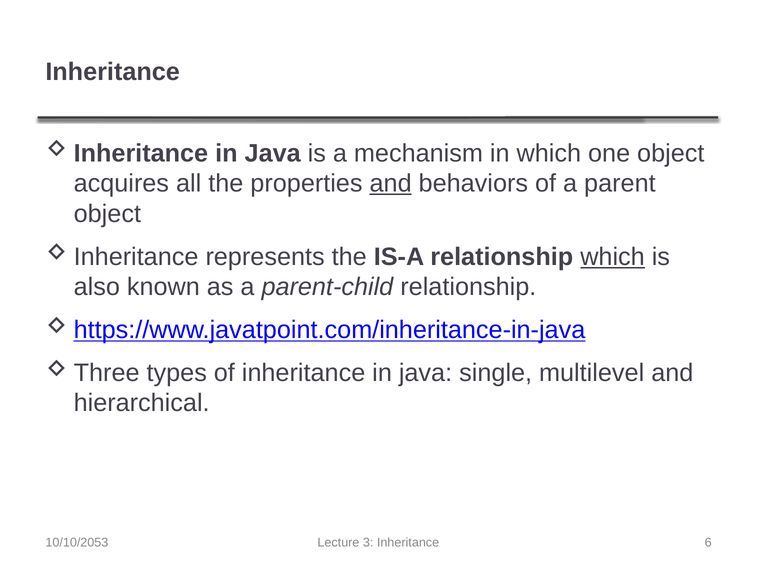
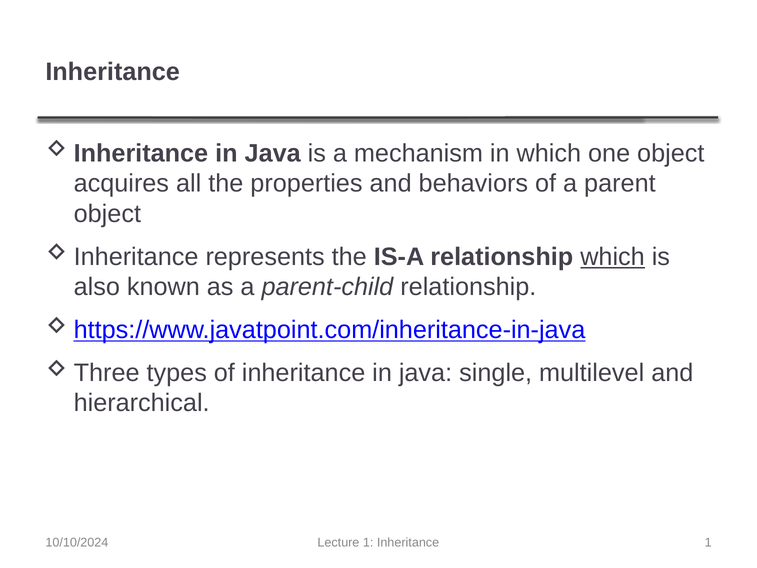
and at (391, 183) underline: present -> none
10/10/2053: 10/10/2053 -> 10/10/2024
Lecture 3: 3 -> 1
Inheritance 6: 6 -> 1
